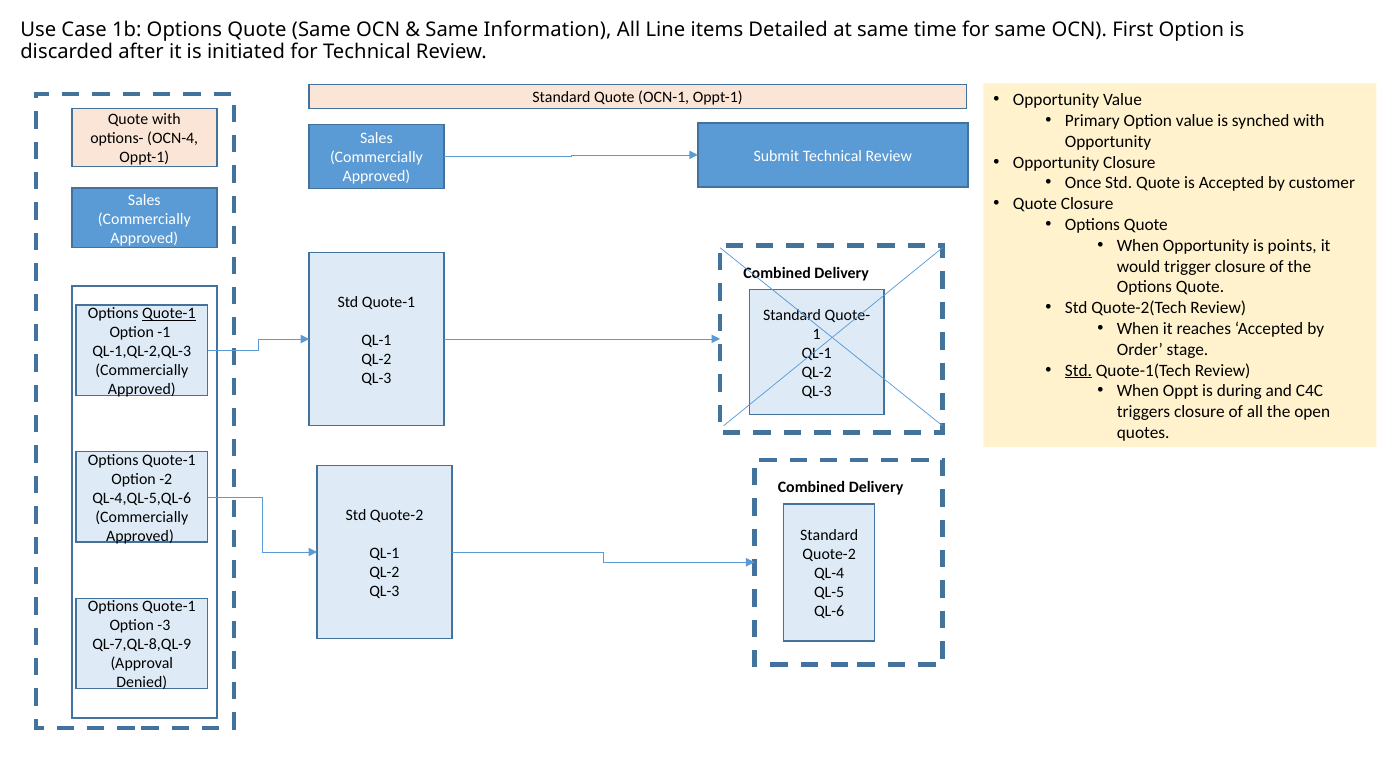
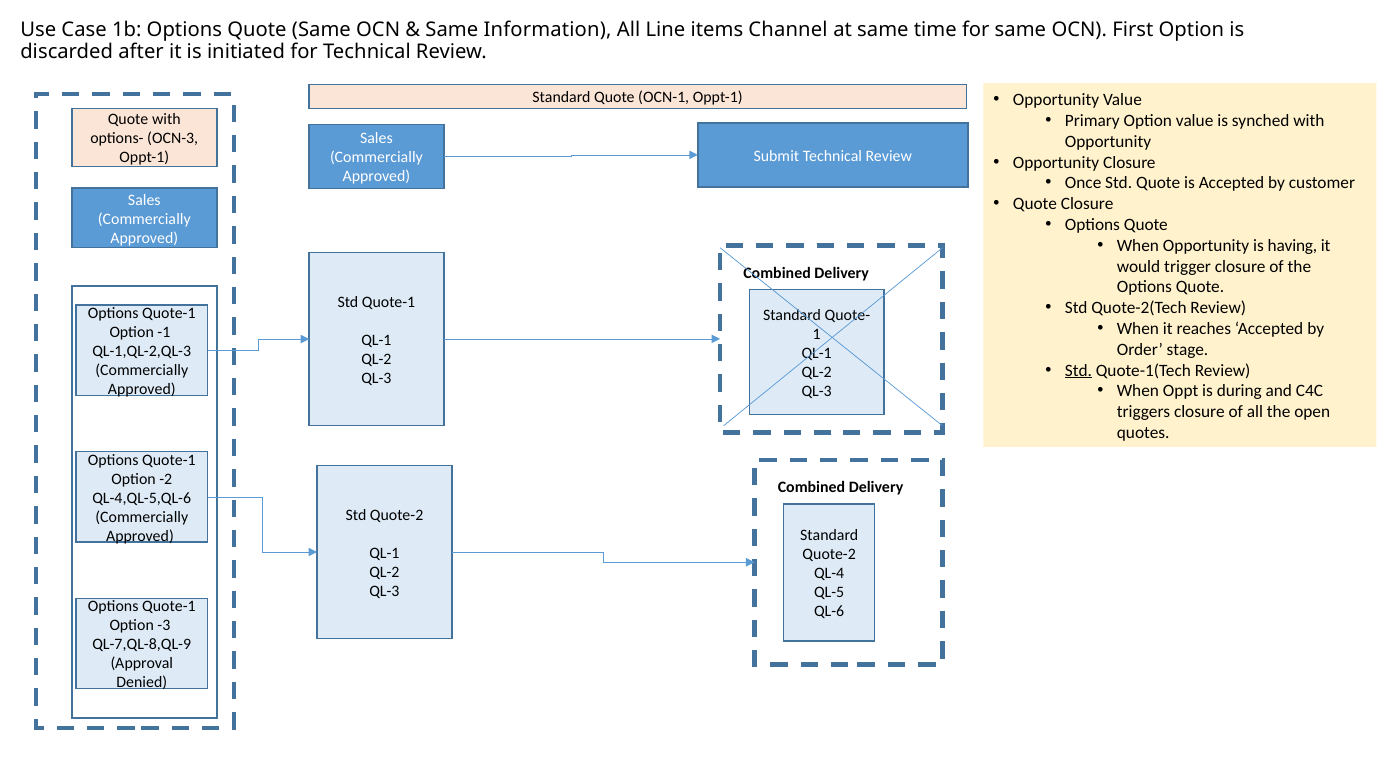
Detailed: Detailed -> Channel
OCN-4: OCN-4 -> OCN-3
points: points -> having
Quote-1 at (169, 313) underline: present -> none
